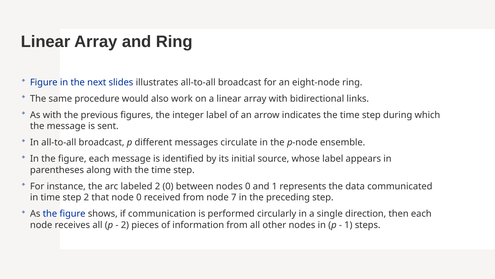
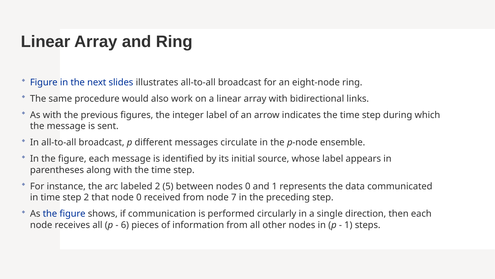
2 0: 0 -> 5
2 at (125, 225): 2 -> 6
